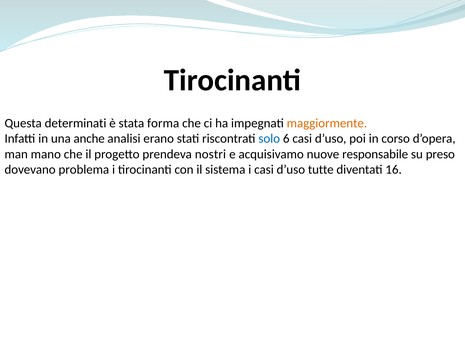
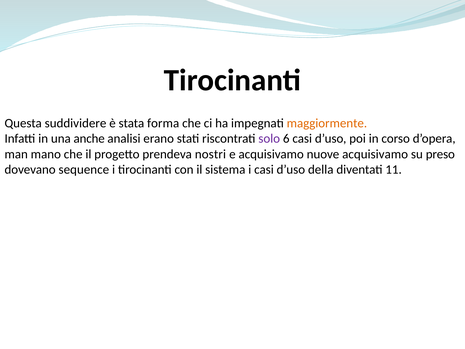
determinati: determinati -> suddividere
solo colour: blue -> purple
nuove responsabile: responsabile -> acquisivamo
problema: problema -> sequence
tutte: tutte -> della
16: 16 -> 11
